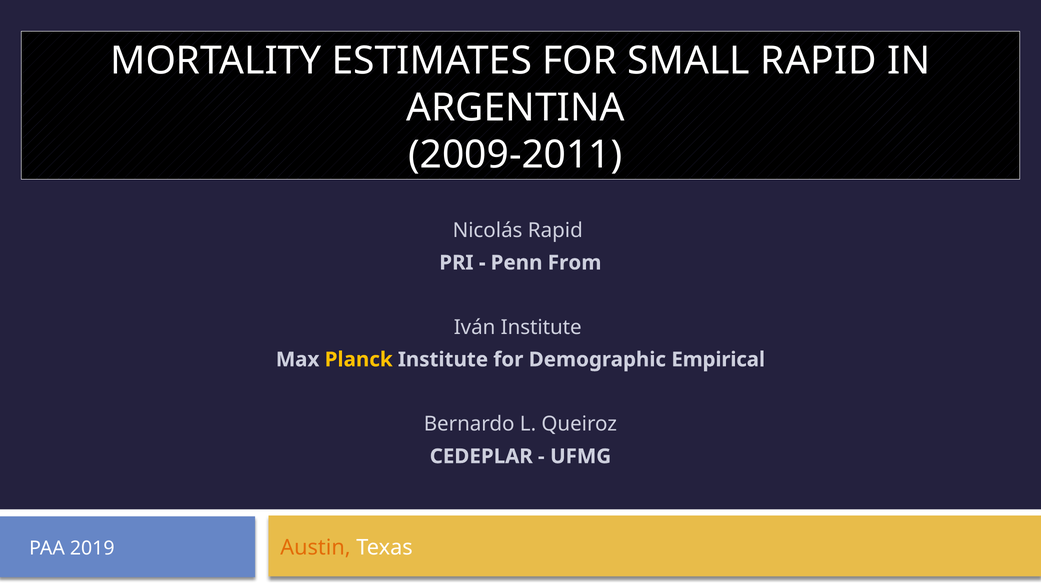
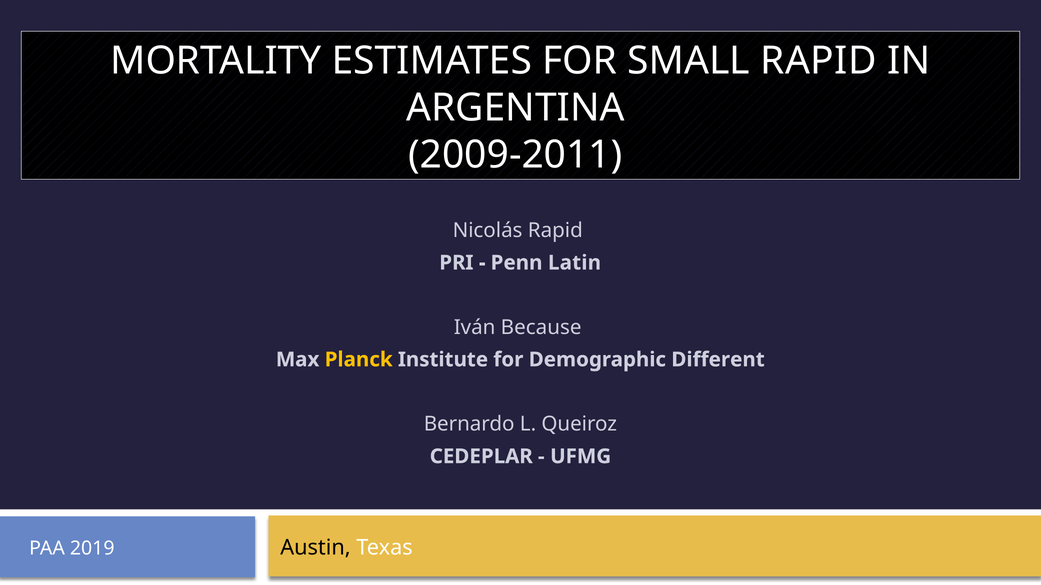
From: From -> Latin
Iván Institute: Institute -> Because
Empirical: Empirical -> Different
Austin colour: orange -> black
